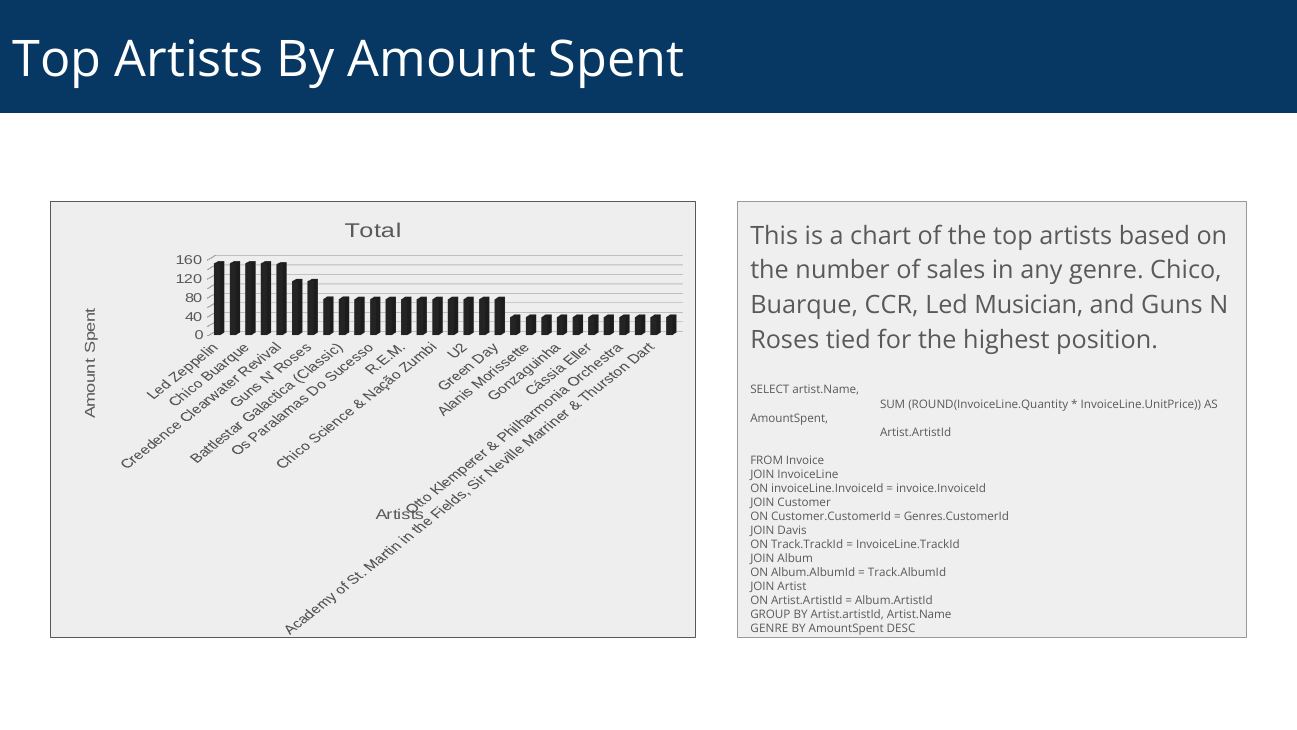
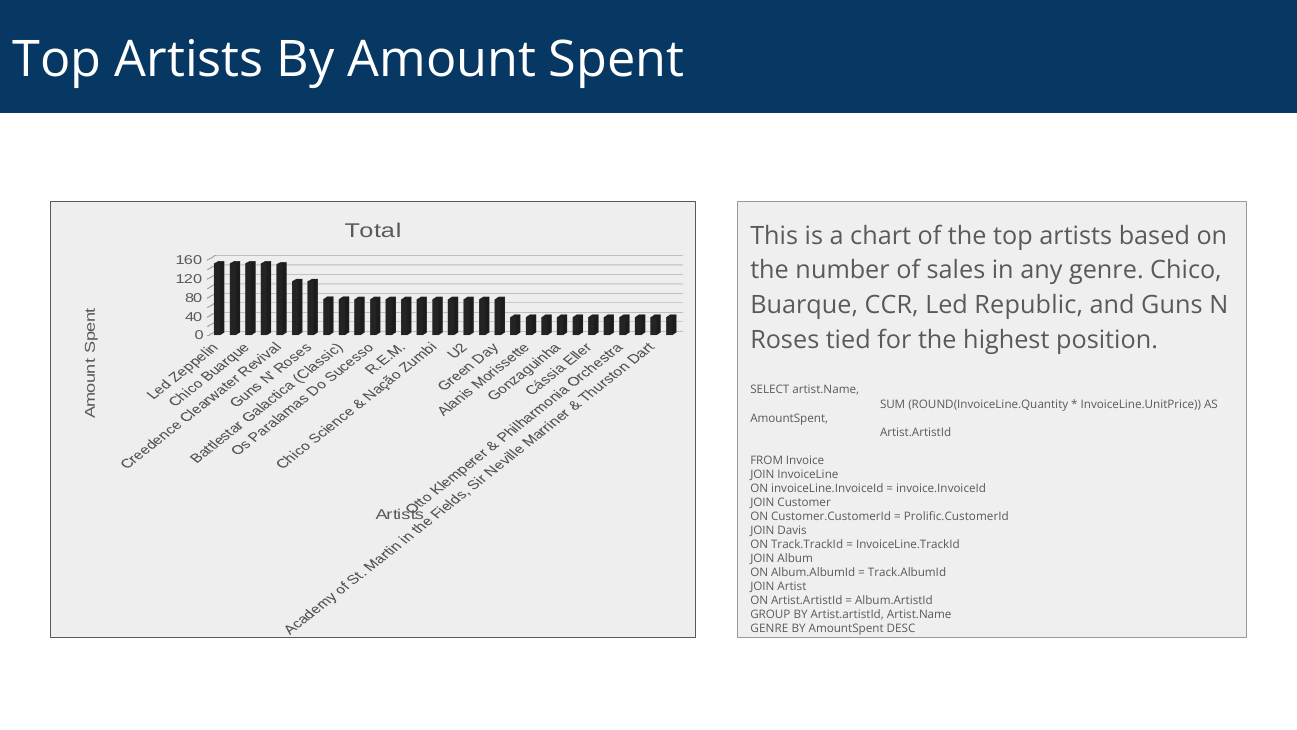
Musician: Musician -> Republic
Genres.CustomerId: Genres.CustomerId -> Prolific.CustomerId
